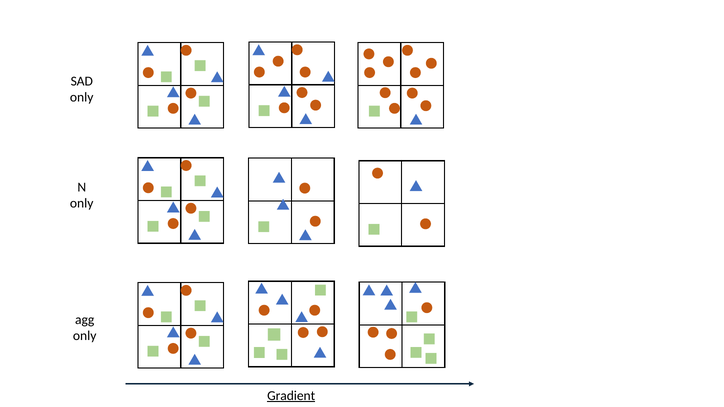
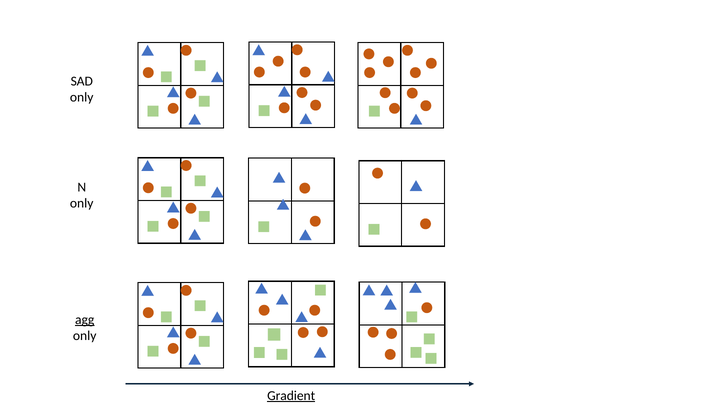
agg underline: none -> present
